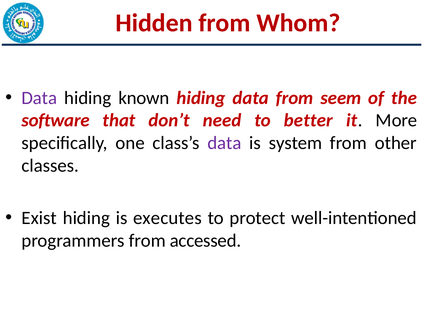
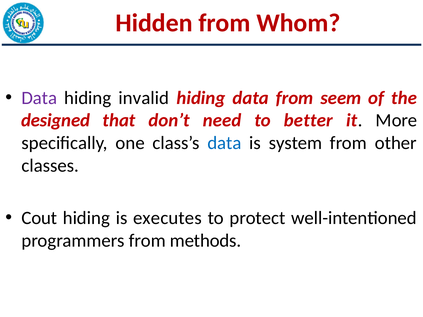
known: known -> invalid
software: software -> designed
data at (224, 143) colour: purple -> blue
Exist: Exist -> Cout
accessed: accessed -> methods
